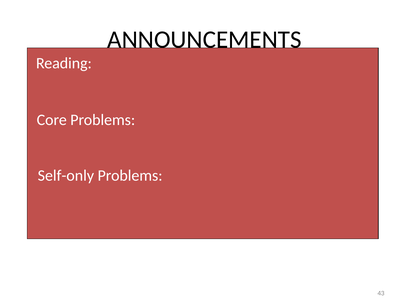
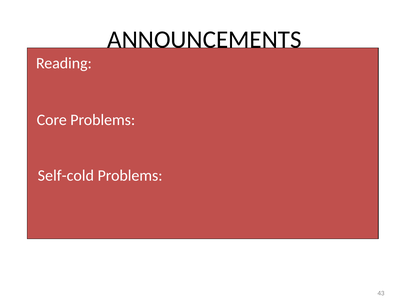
Self-only: Self-only -> Self-cold
